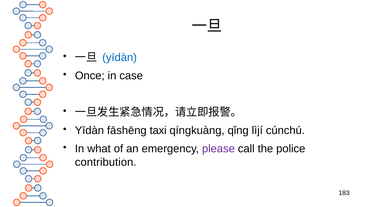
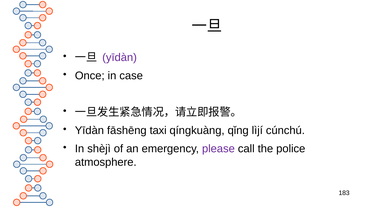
yīdàn at (120, 57) colour: blue -> purple
what: what -> shèjì
contribution: contribution -> atmosphere
